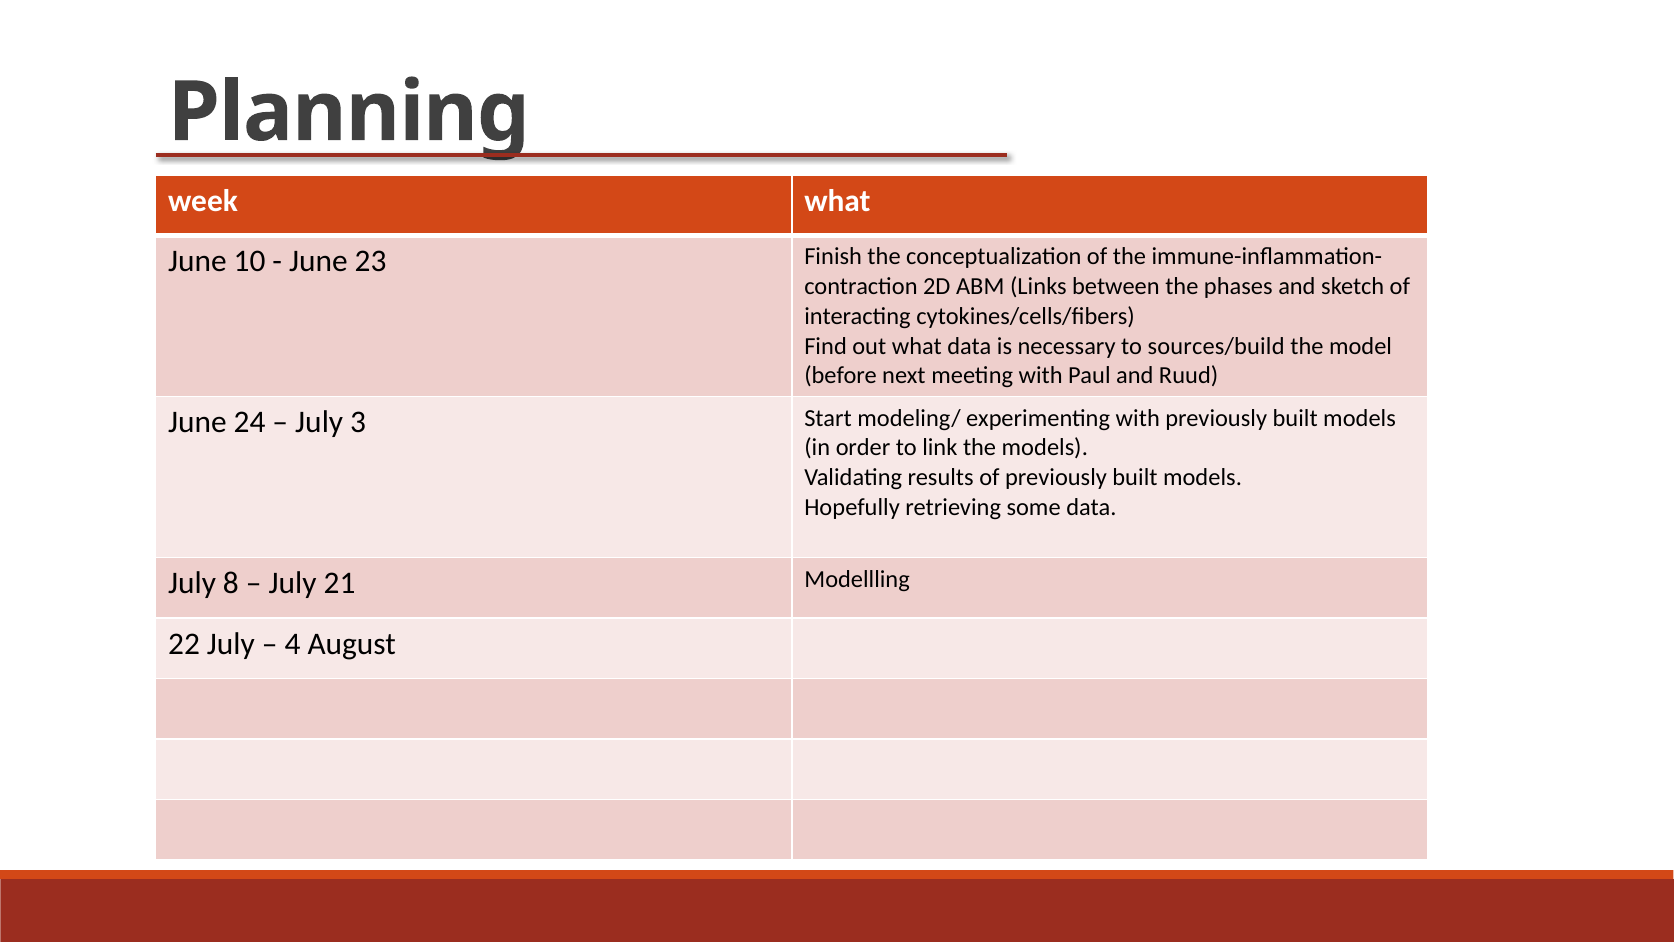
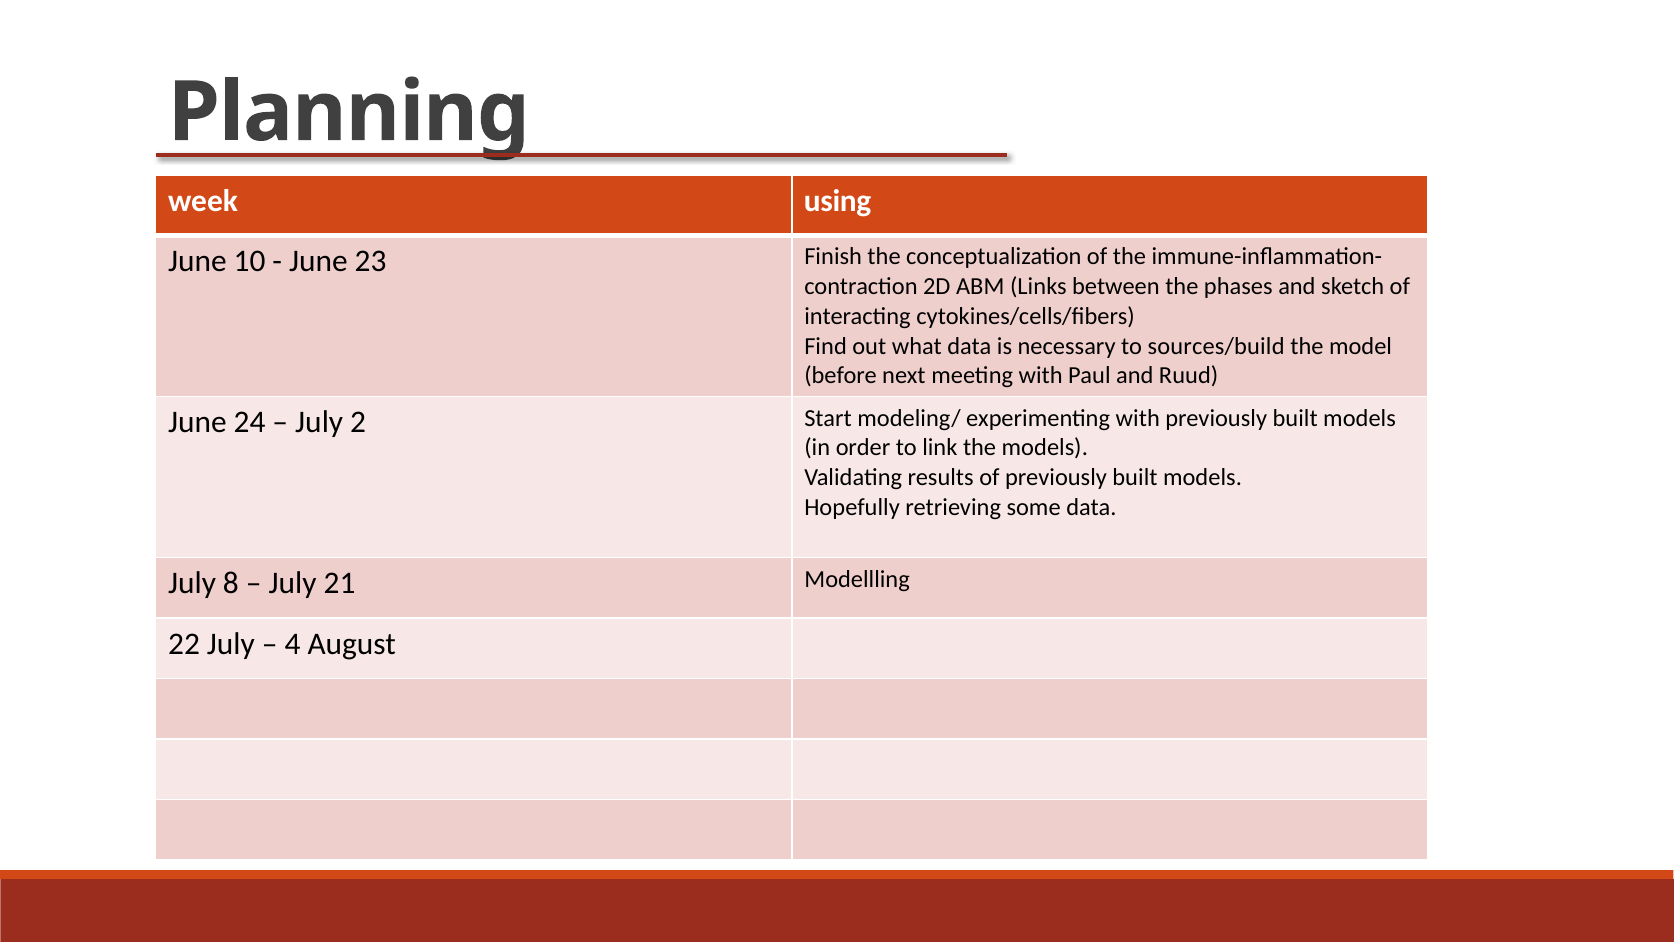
week what: what -> using
3: 3 -> 2
